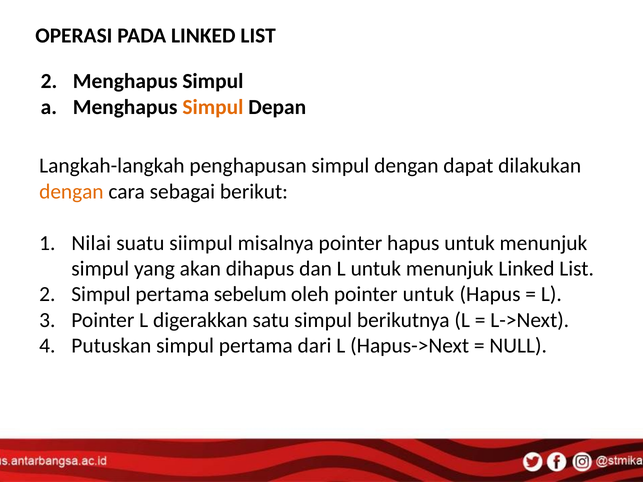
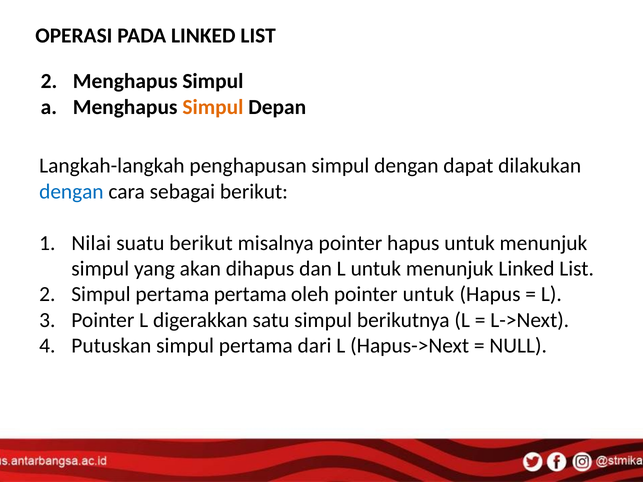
dengan at (71, 192) colour: orange -> blue
suatu siimpul: siimpul -> berikut
pertama sebelum: sebelum -> pertama
